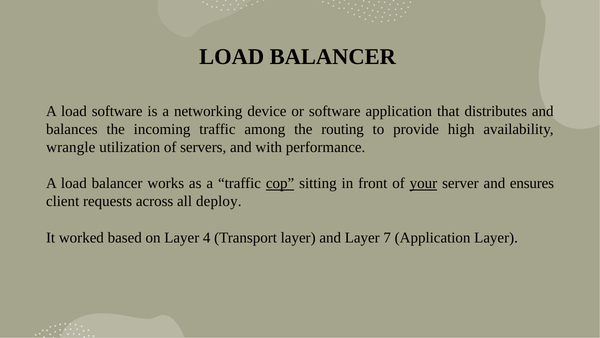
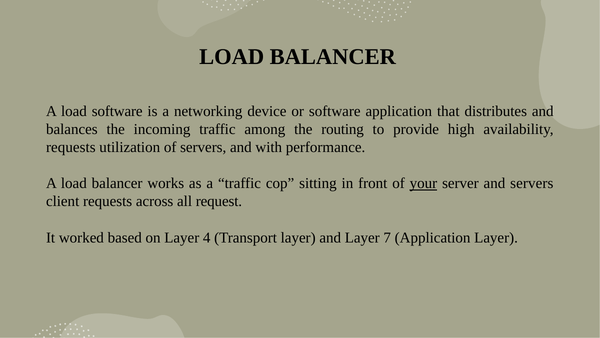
wrangle at (71, 147): wrangle -> requests
cop underline: present -> none
and ensures: ensures -> servers
deploy: deploy -> request
